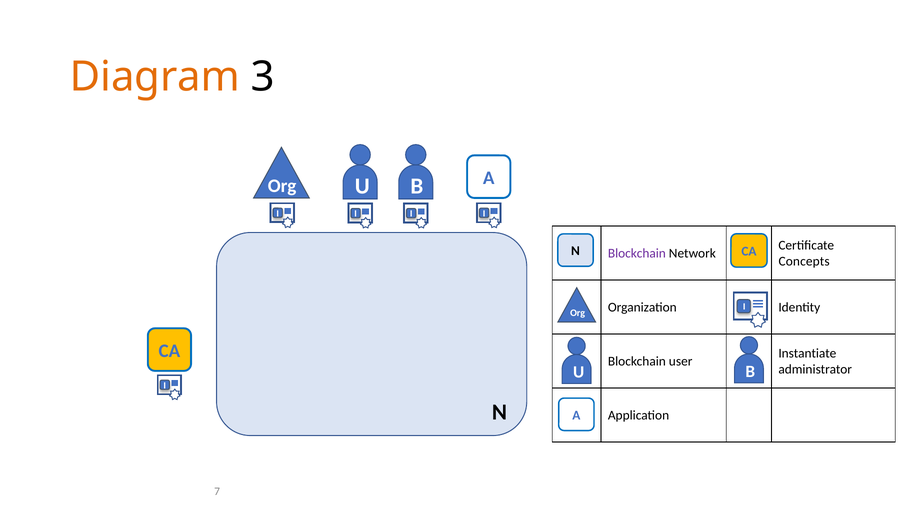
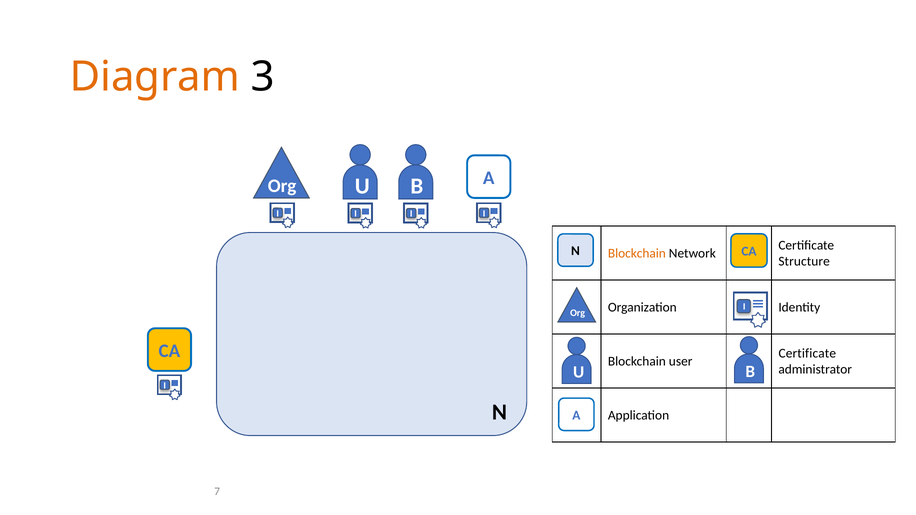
Blockchain at (637, 253) colour: purple -> orange
Concepts: Concepts -> Structure
Instantiate at (807, 353): Instantiate -> Certificate
